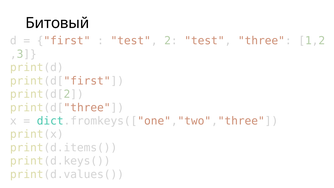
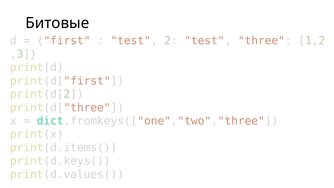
Битовый: Битовый -> Битовые
